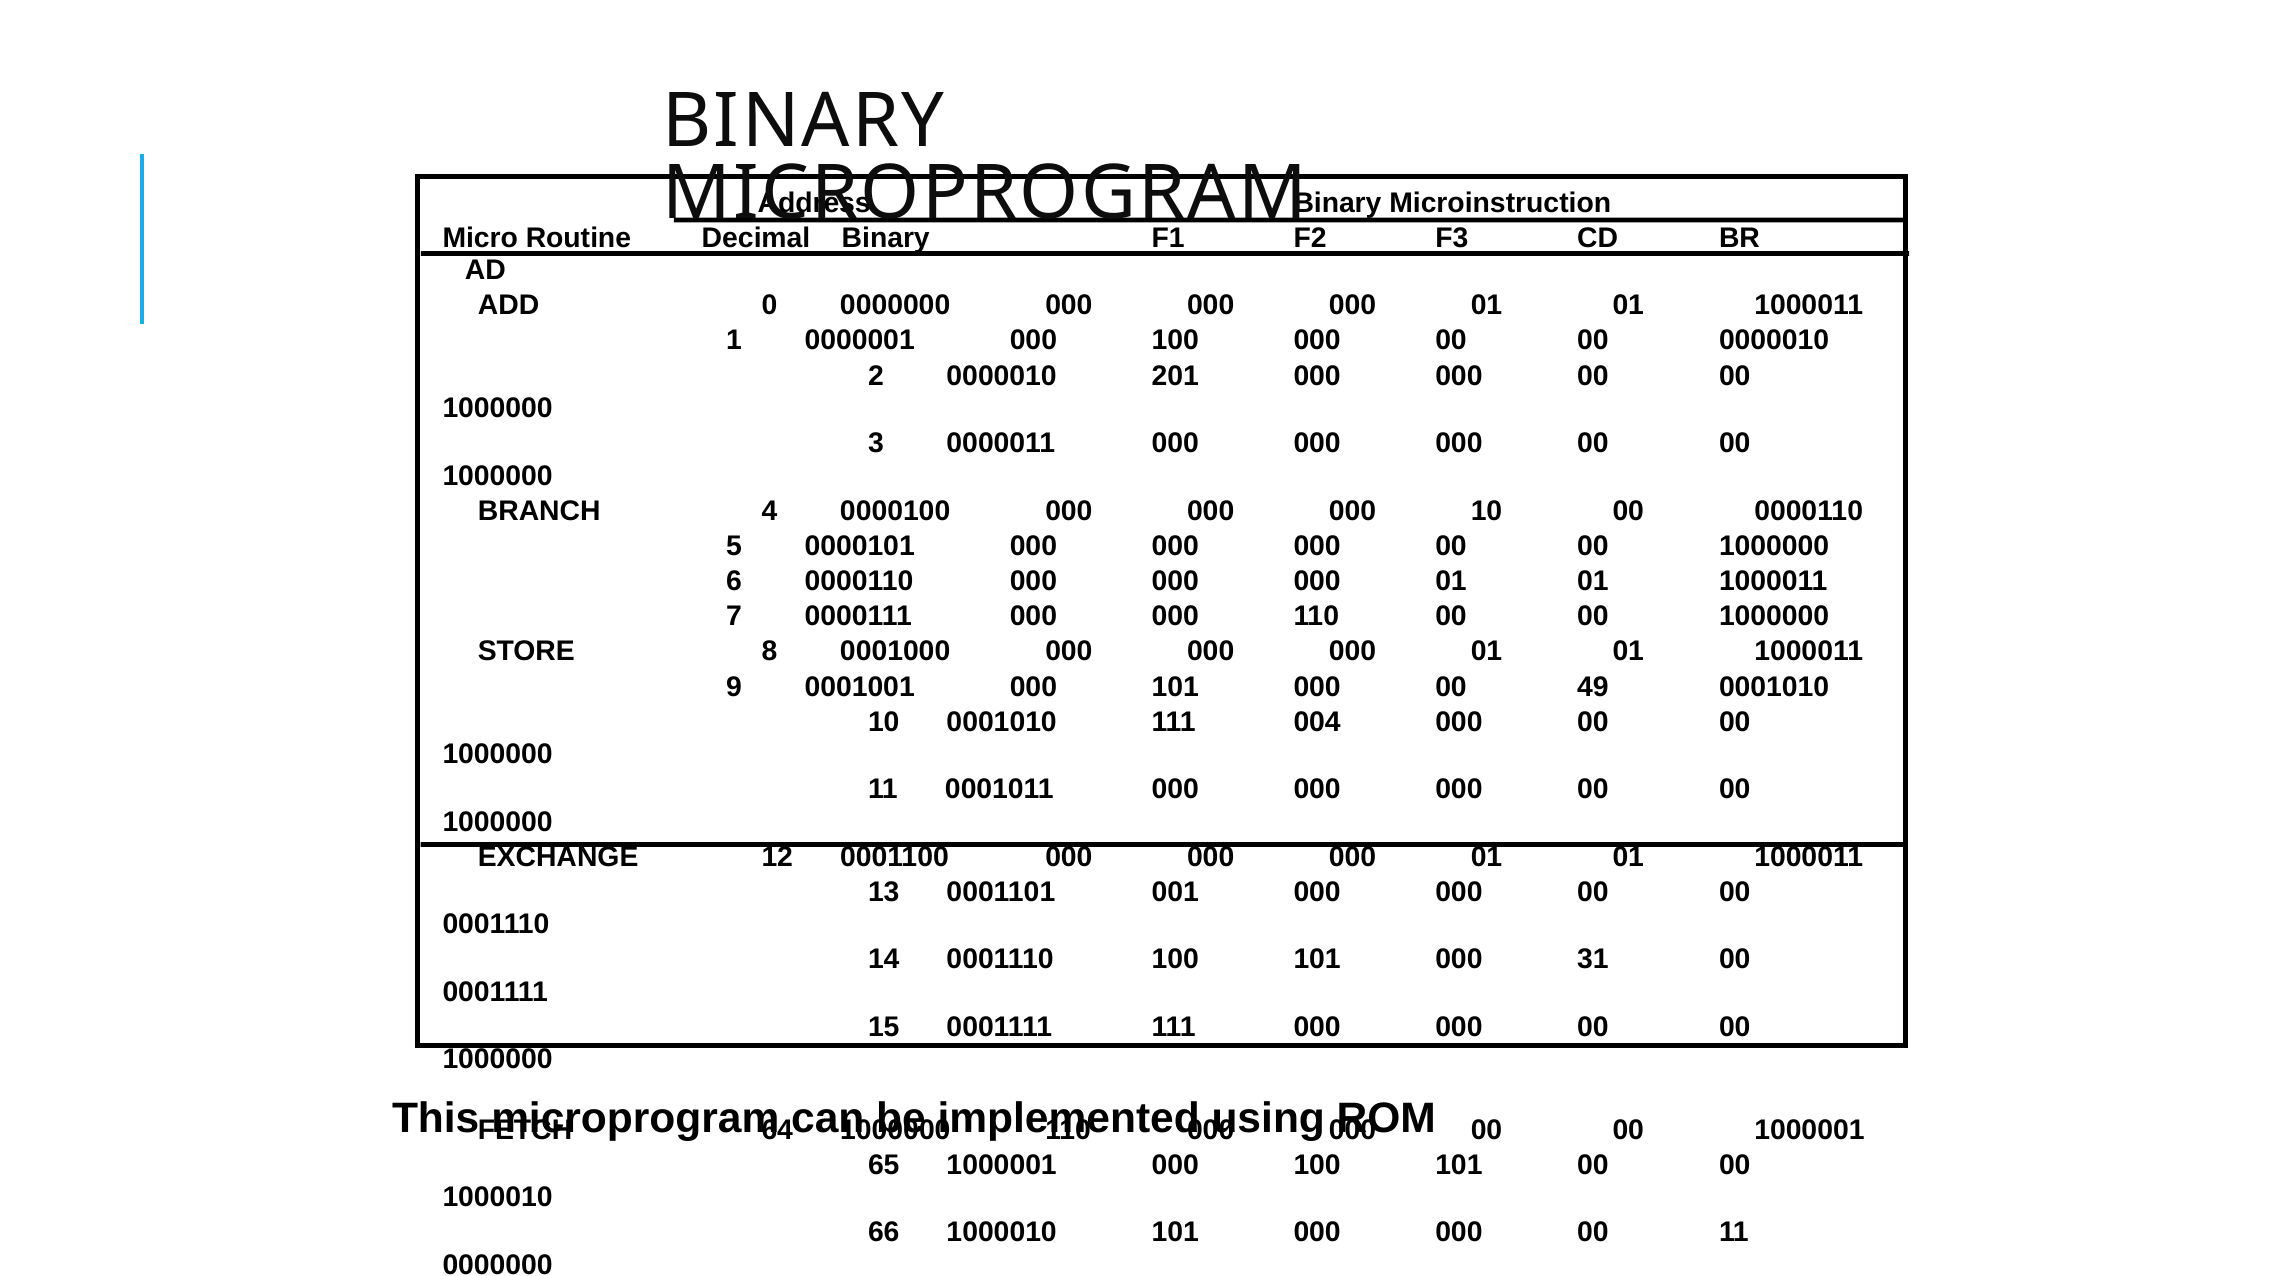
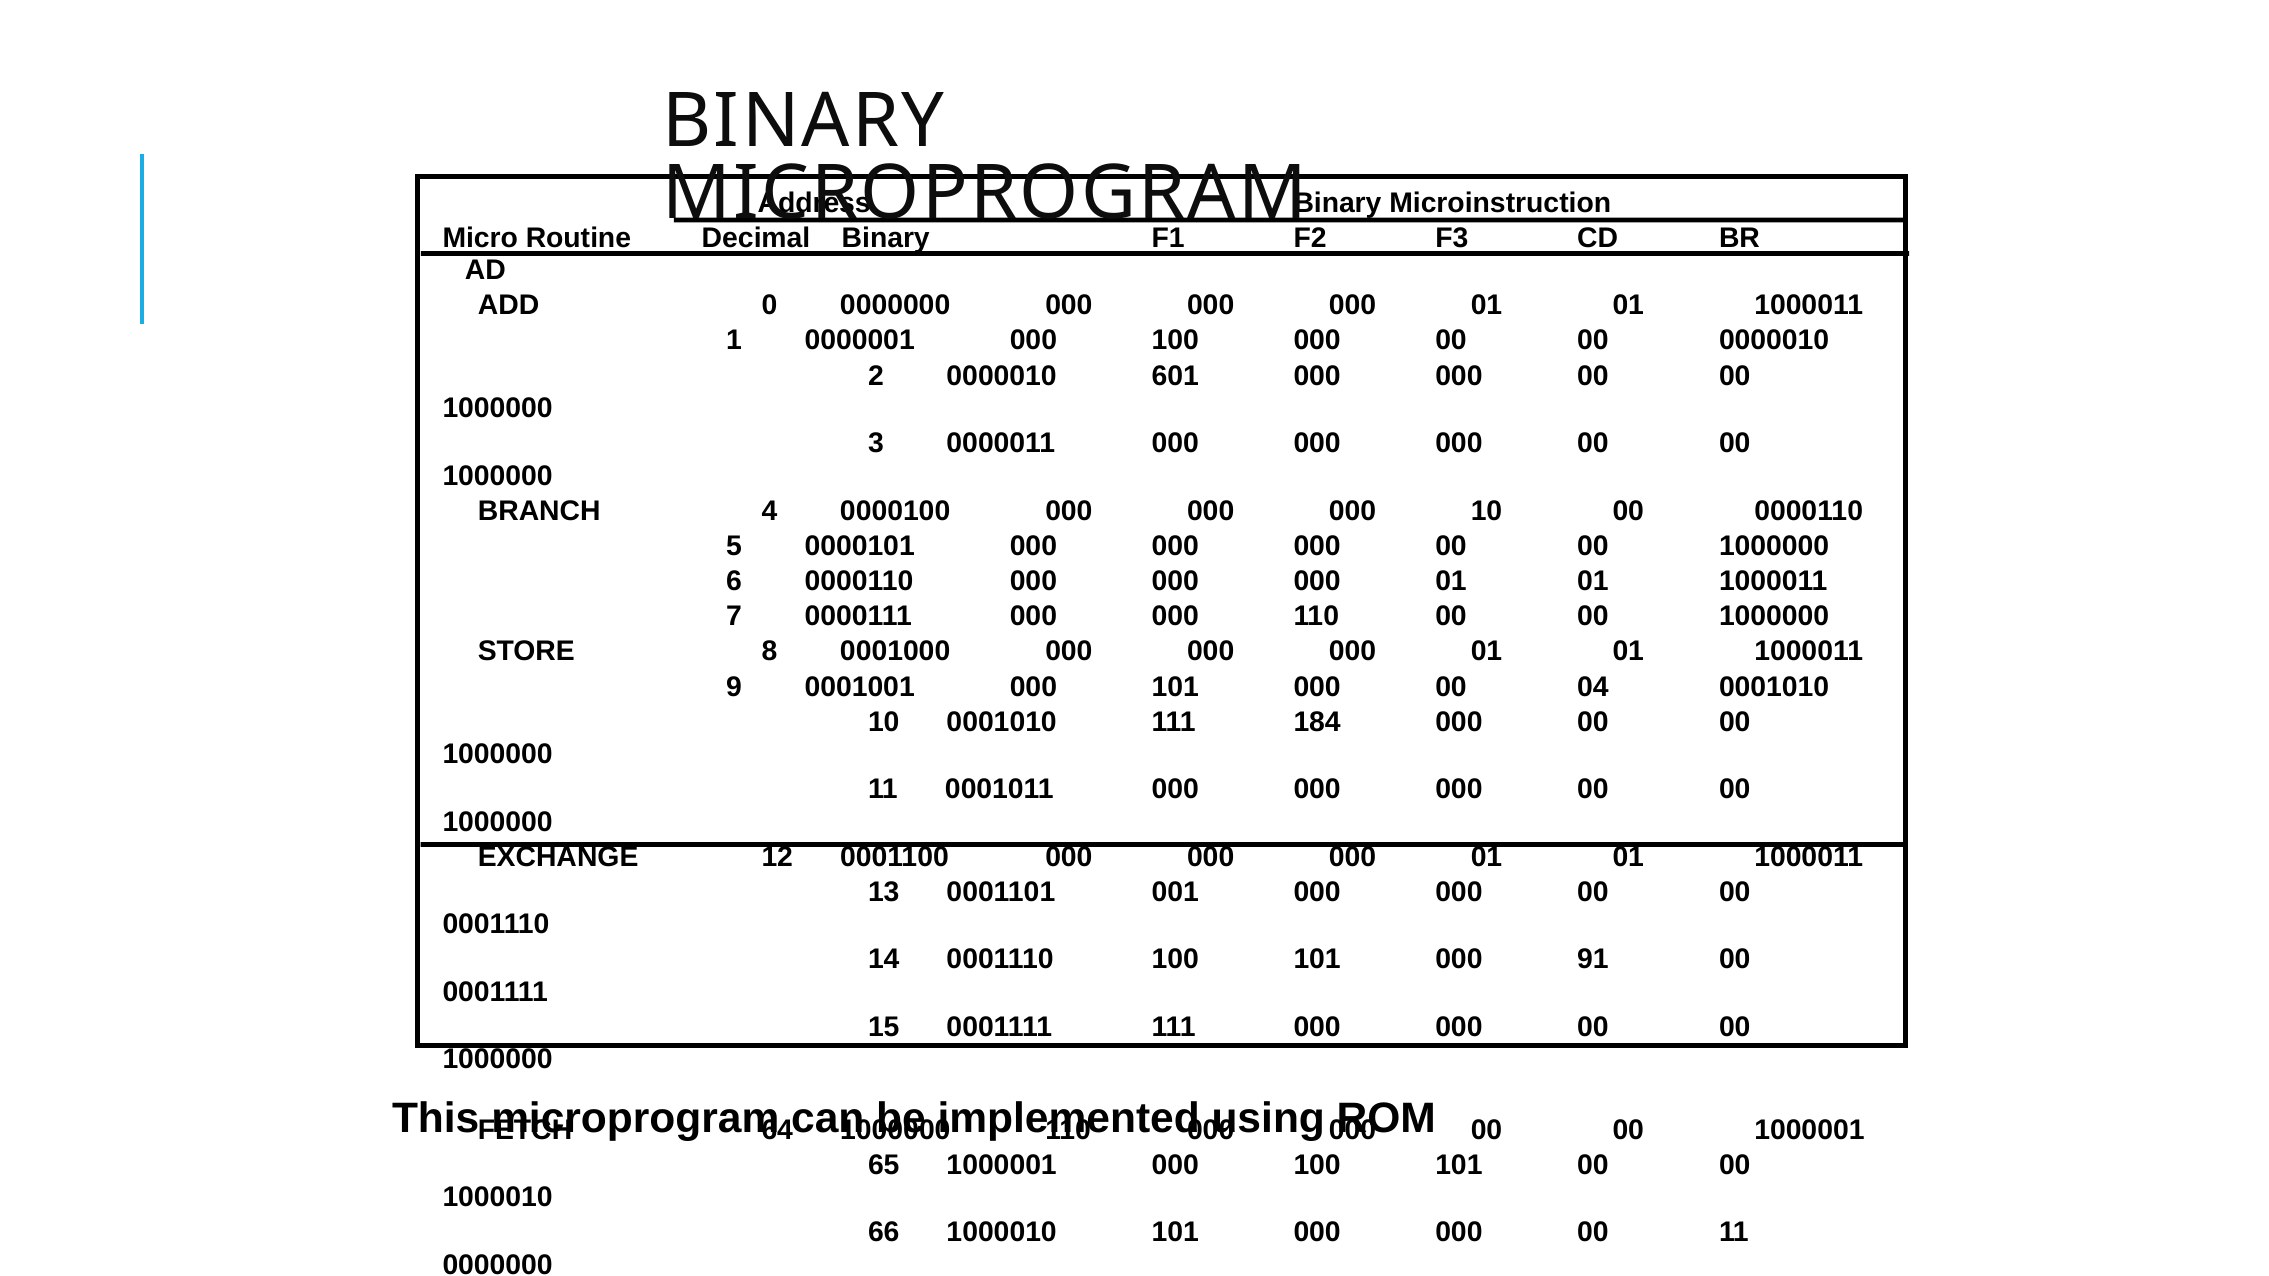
201: 201 -> 601
49: 49 -> 04
004: 004 -> 184
31: 31 -> 91
